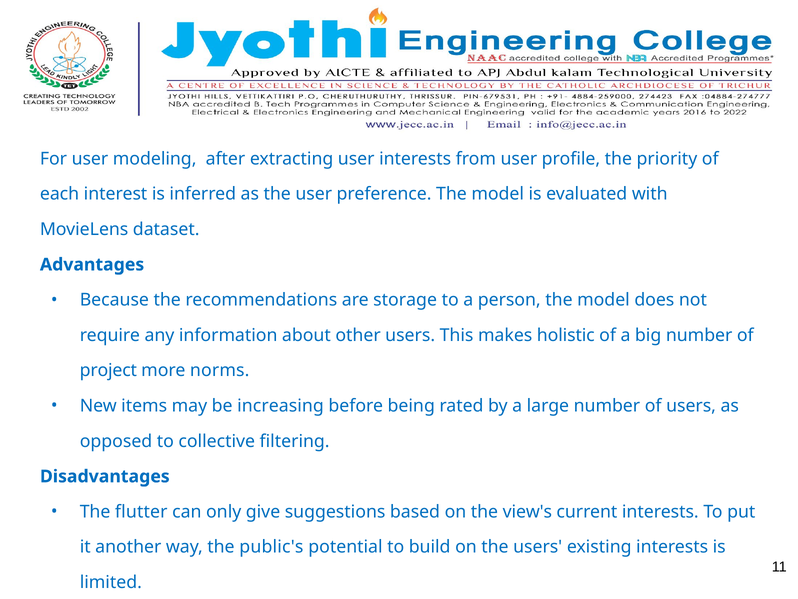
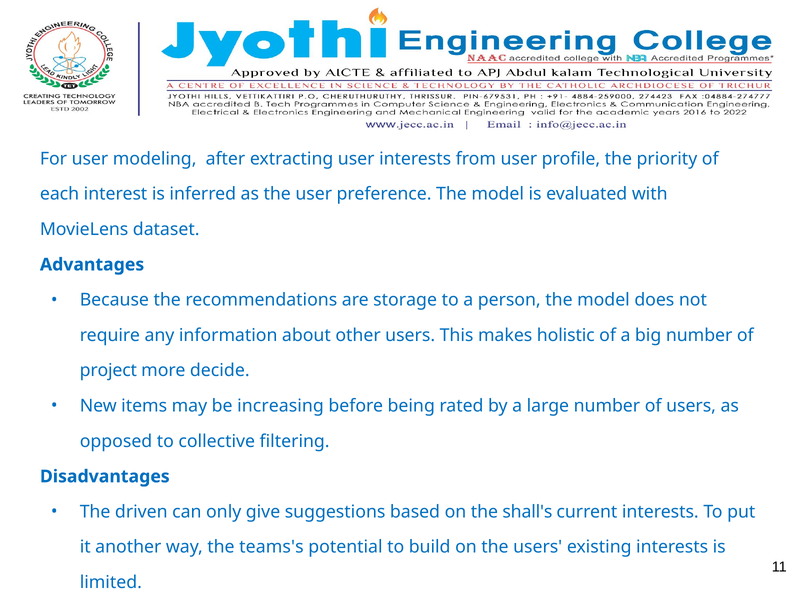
norms: norms -> decide
flutter: flutter -> driven
view's: view's -> shall's
public's: public's -> teams's
